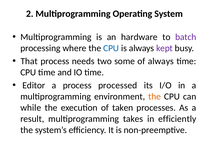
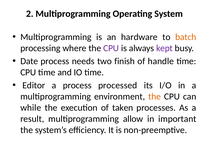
batch colour: purple -> orange
CPU at (111, 48) colour: blue -> purple
That: That -> Date
some: some -> finish
of always: always -> handle
takes: takes -> allow
efficiently: efficiently -> important
